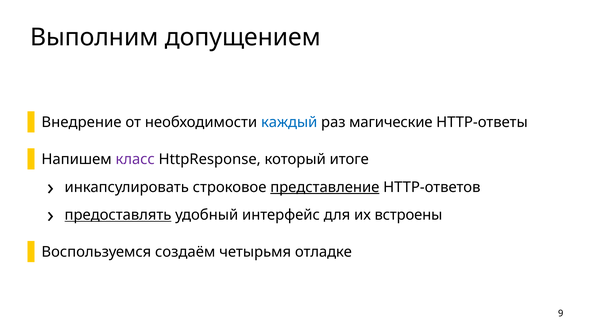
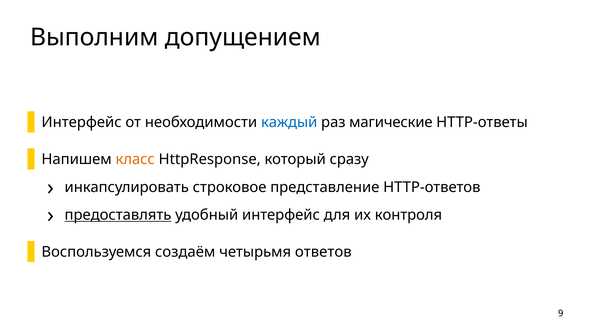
Внедрение at (82, 122): Внедрение -> Интерфейс
класс colour: purple -> orange
итоге: итоге -> сразу
представление underline: present -> none
встроены: встроены -> контроля
отладке: отладке -> ответов
